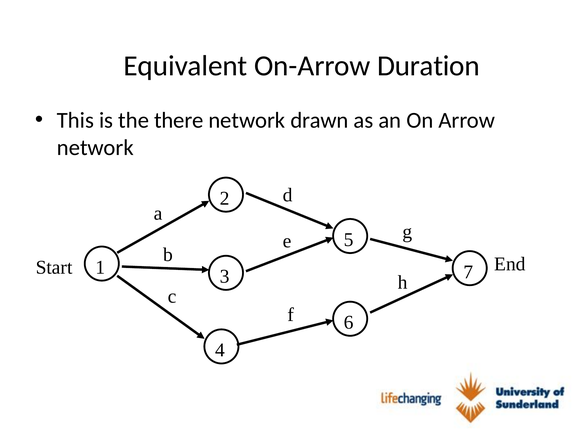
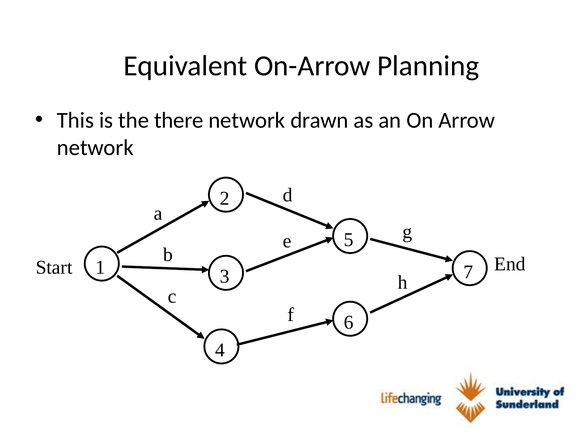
Duration: Duration -> Planning
